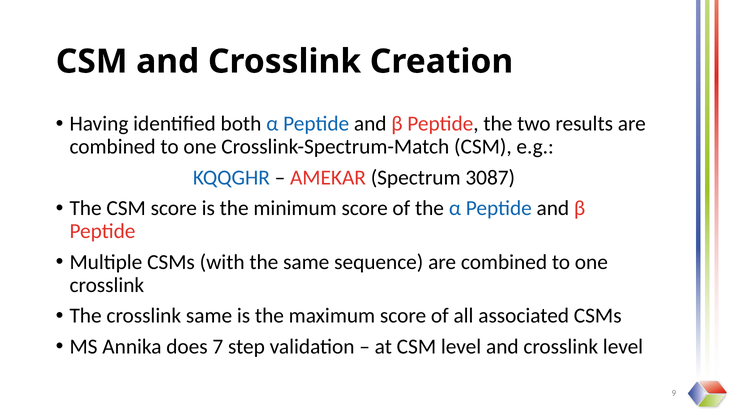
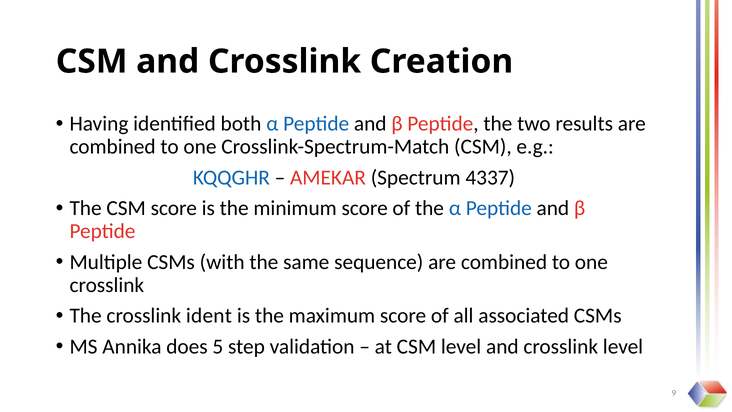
3087: 3087 -> 4337
crosslink same: same -> ident
7: 7 -> 5
